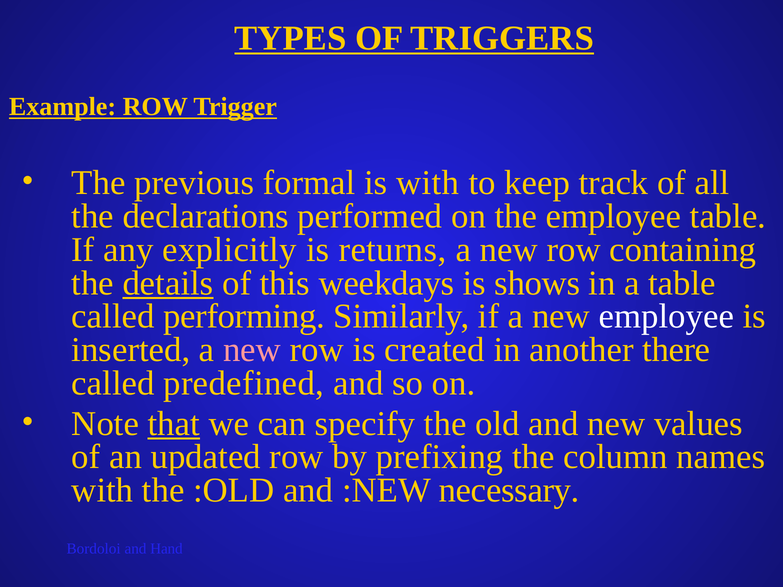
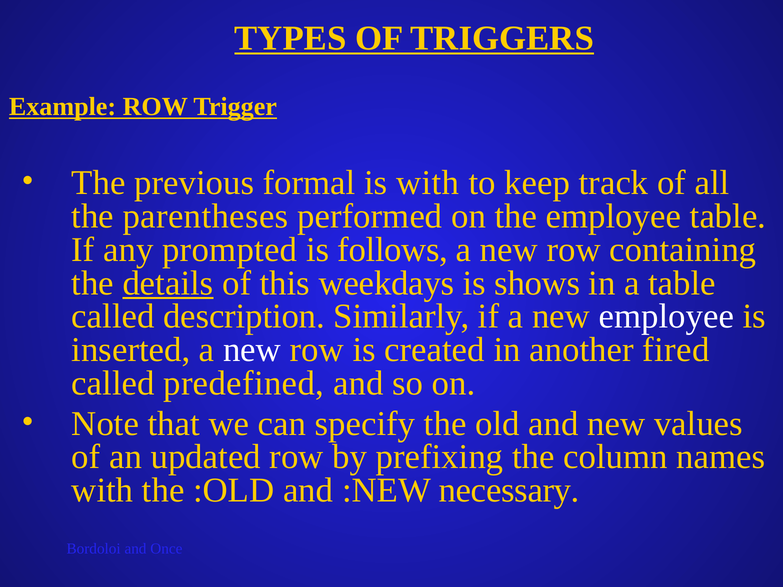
declarations: declarations -> parentheses
explicitly: explicitly -> prompted
returns: returns -> follows
performing: performing -> description
new at (252, 350) colour: pink -> white
there: there -> fired
that underline: present -> none
Hand: Hand -> Once
